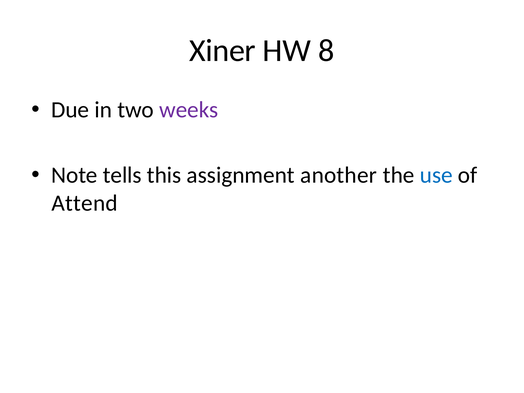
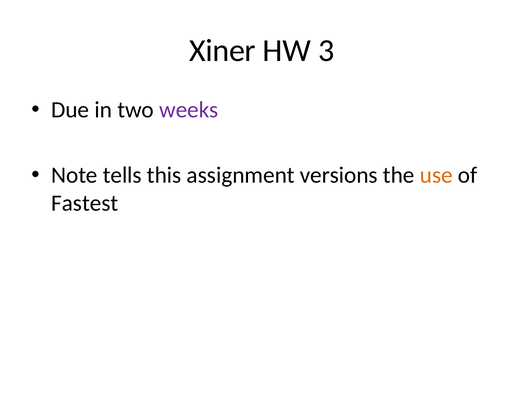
8: 8 -> 3
another: another -> versions
use colour: blue -> orange
Attend: Attend -> Fastest
